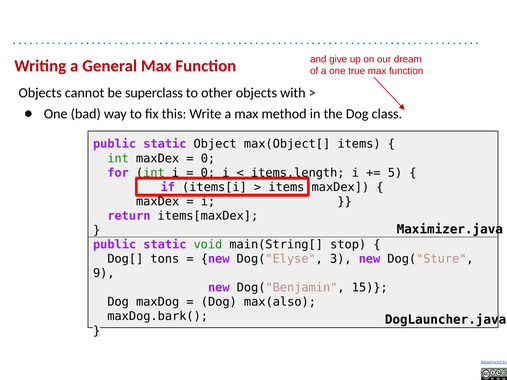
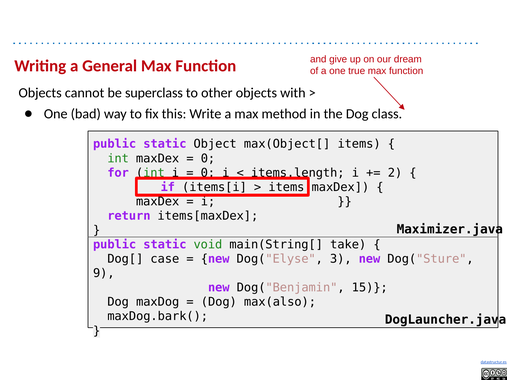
5: 5 -> 2
stop: stop -> take
tons: tons -> case
